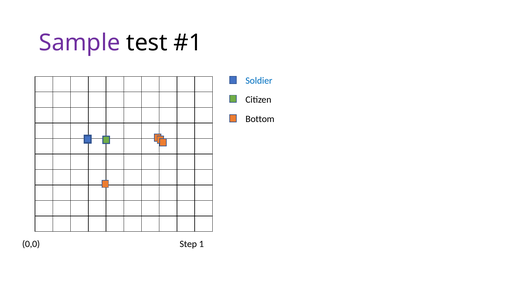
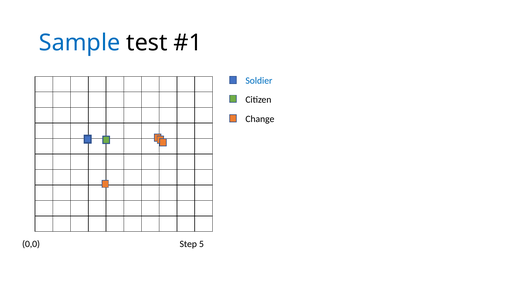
Sample colour: purple -> blue
Bottom: Bottom -> Change
1: 1 -> 5
